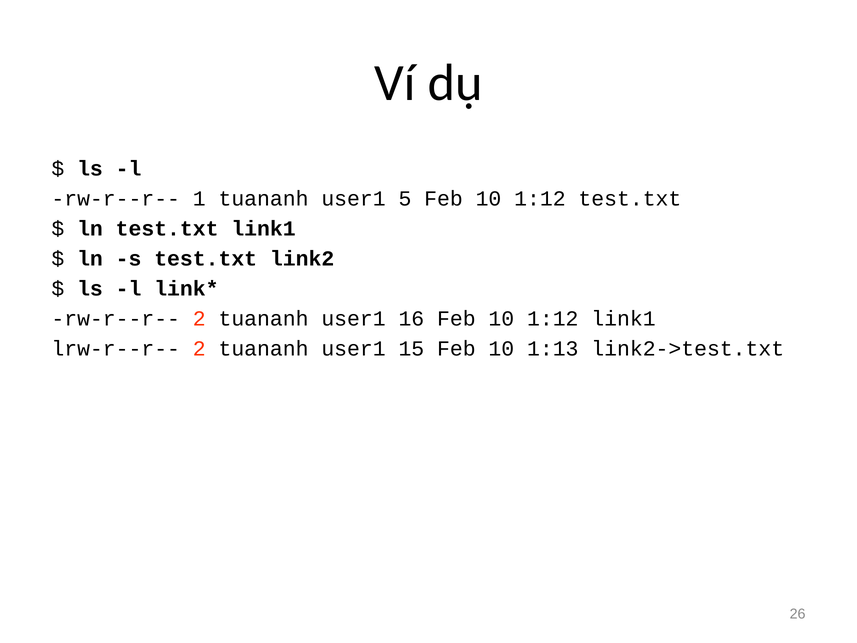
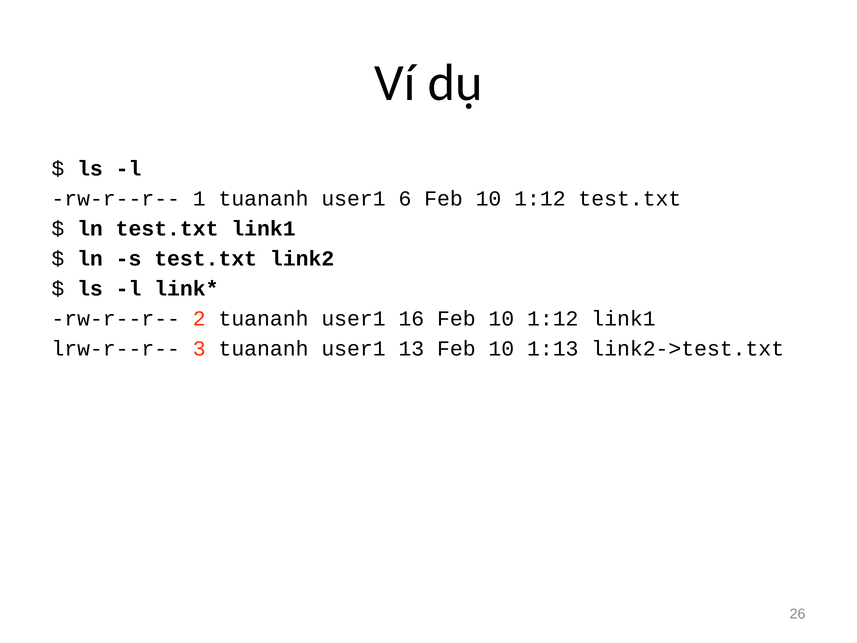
5: 5 -> 6
lrw-r--r-- 2: 2 -> 3
15: 15 -> 13
